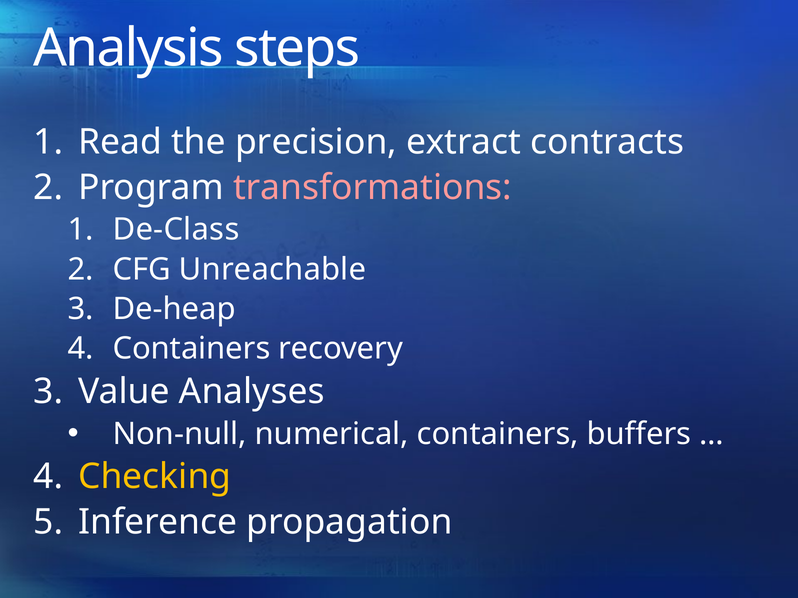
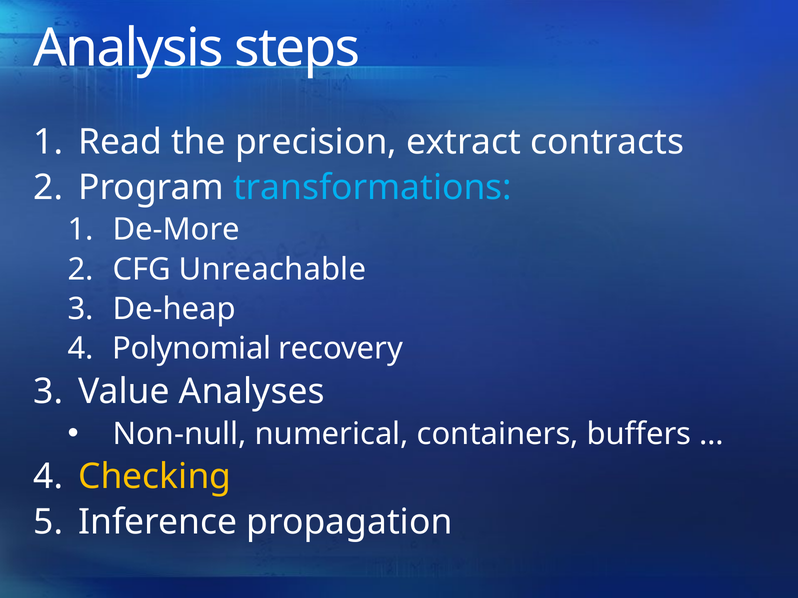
transformations colour: pink -> light blue
De-Class: De-Class -> De-More
Containers at (192, 349): Containers -> Polynomial
